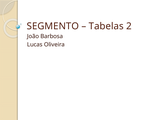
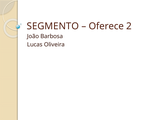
Tabelas: Tabelas -> Oferece
